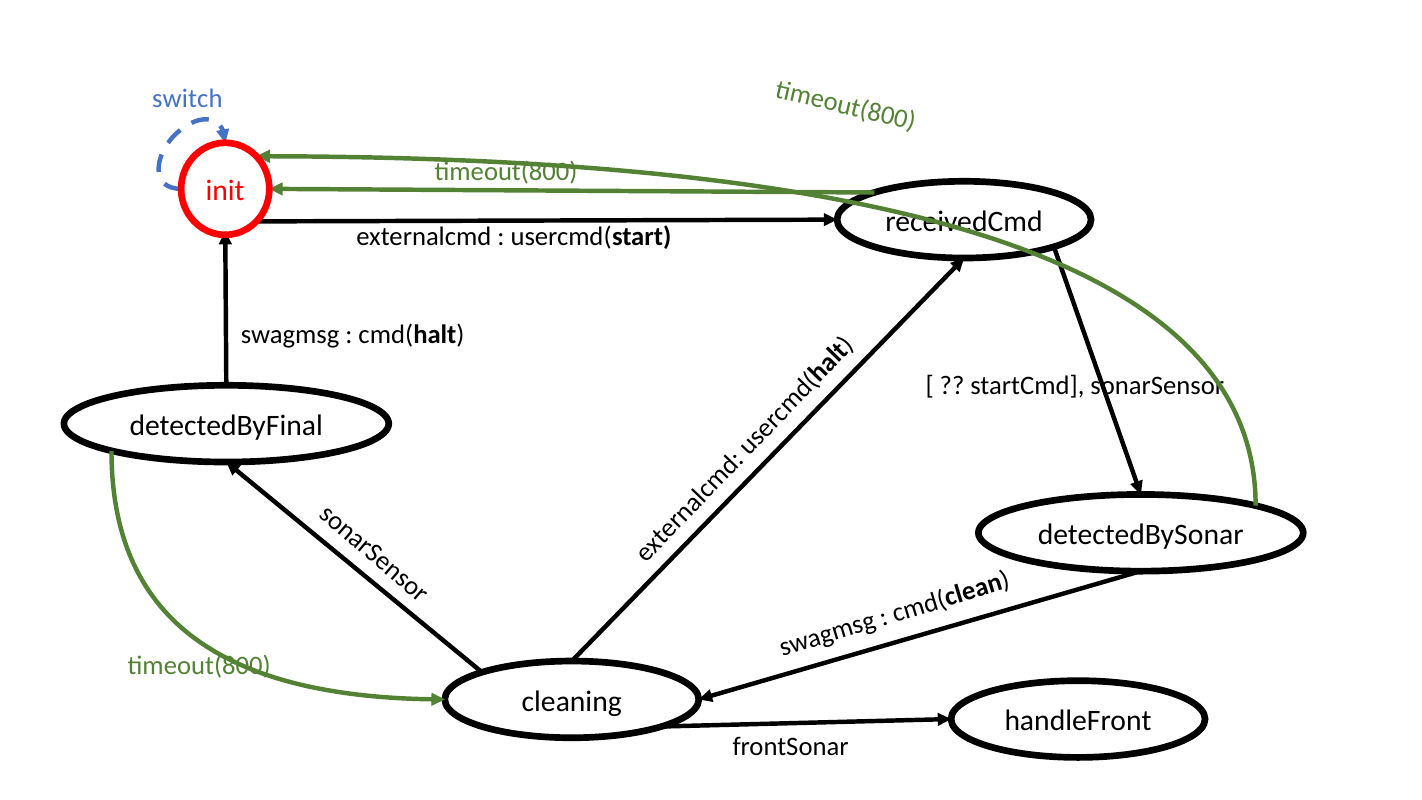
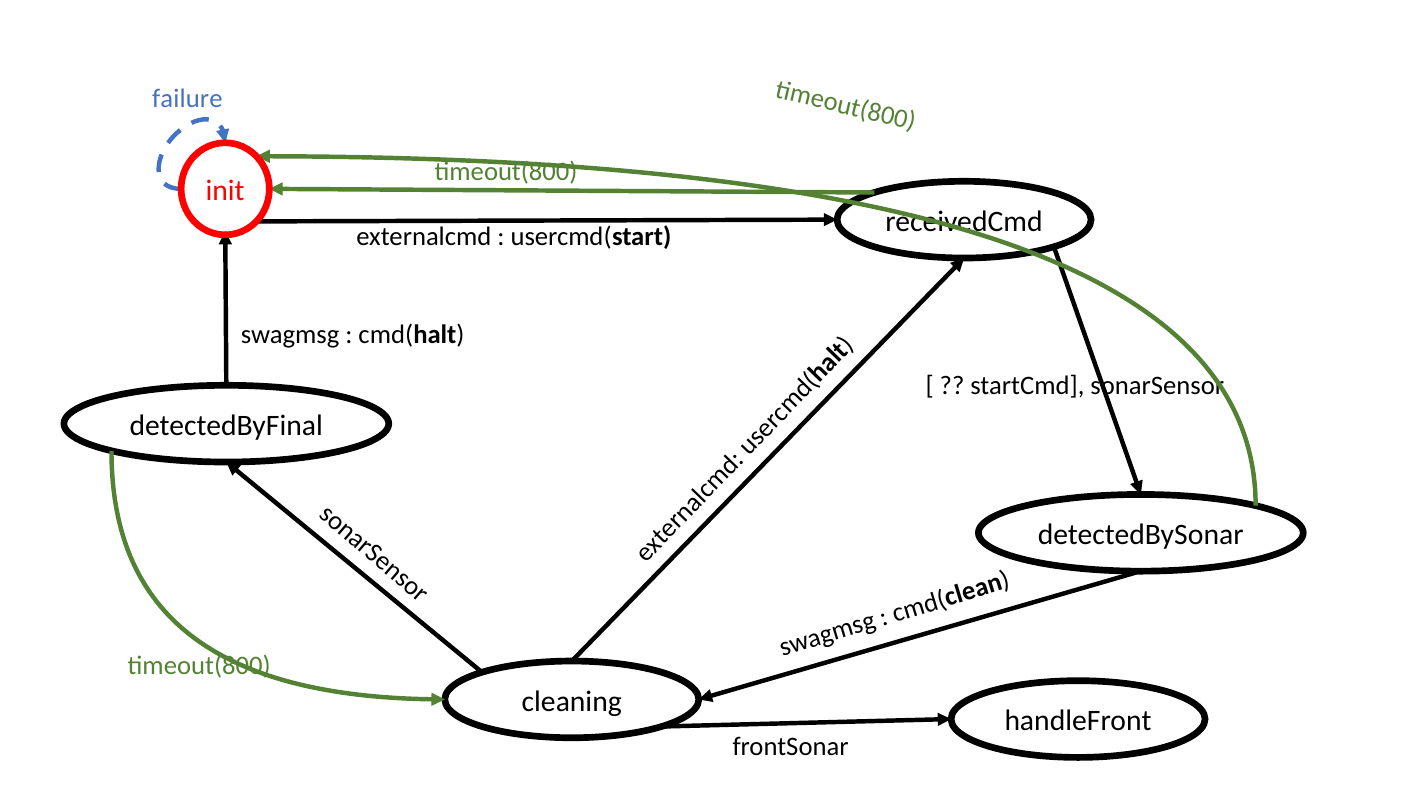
switch: switch -> failure
